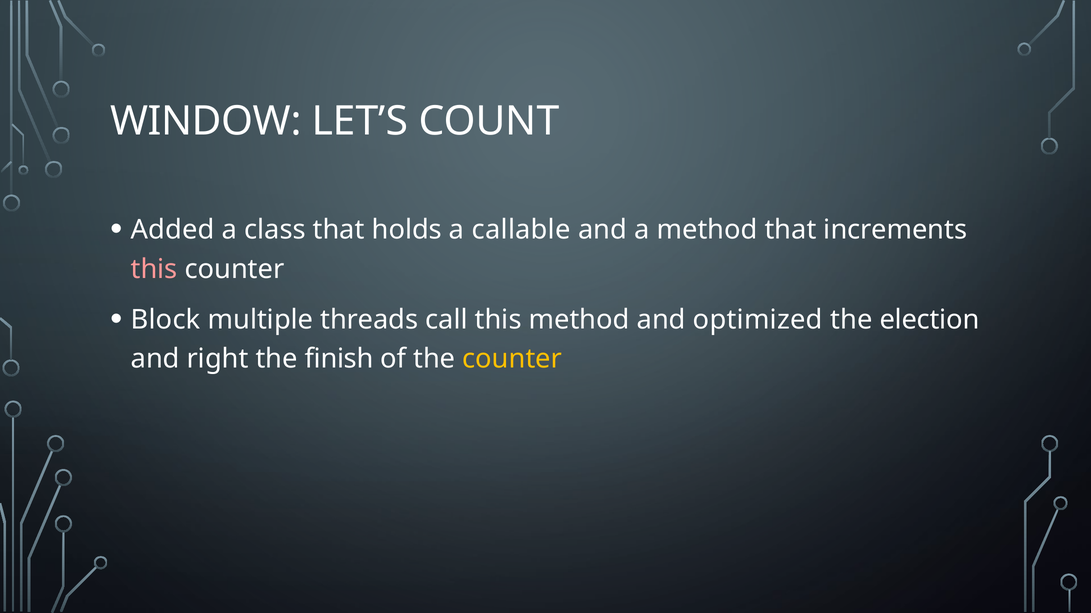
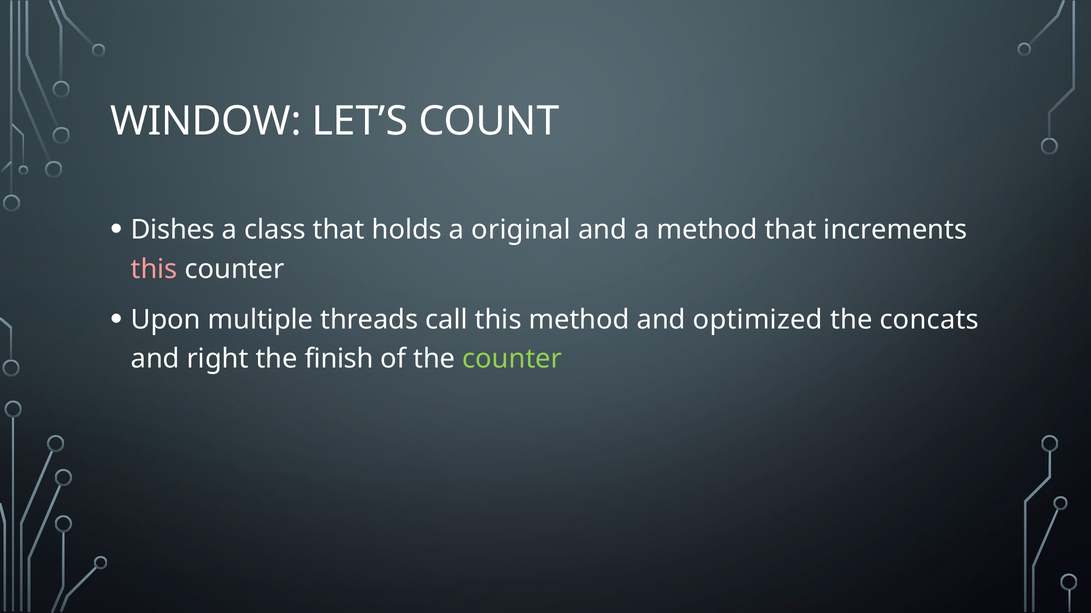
Added: Added -> Dishes
callable: callable -> original
Block: Block -> Upon
election: election -> concats
counter at (512, 359) colour: yellow -> light green
